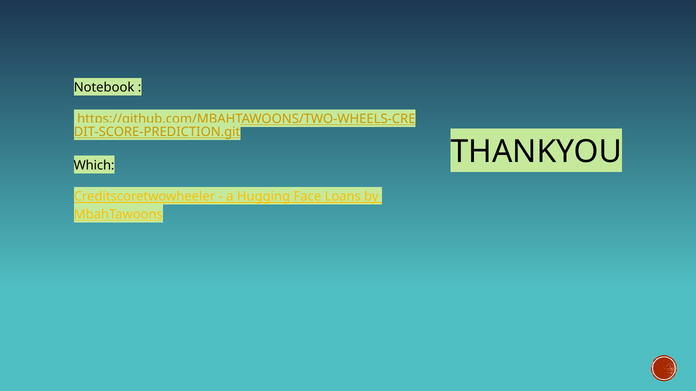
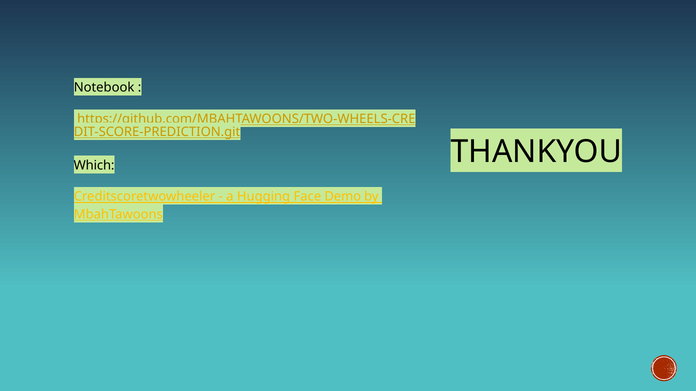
Loans: Loans -> Demo
